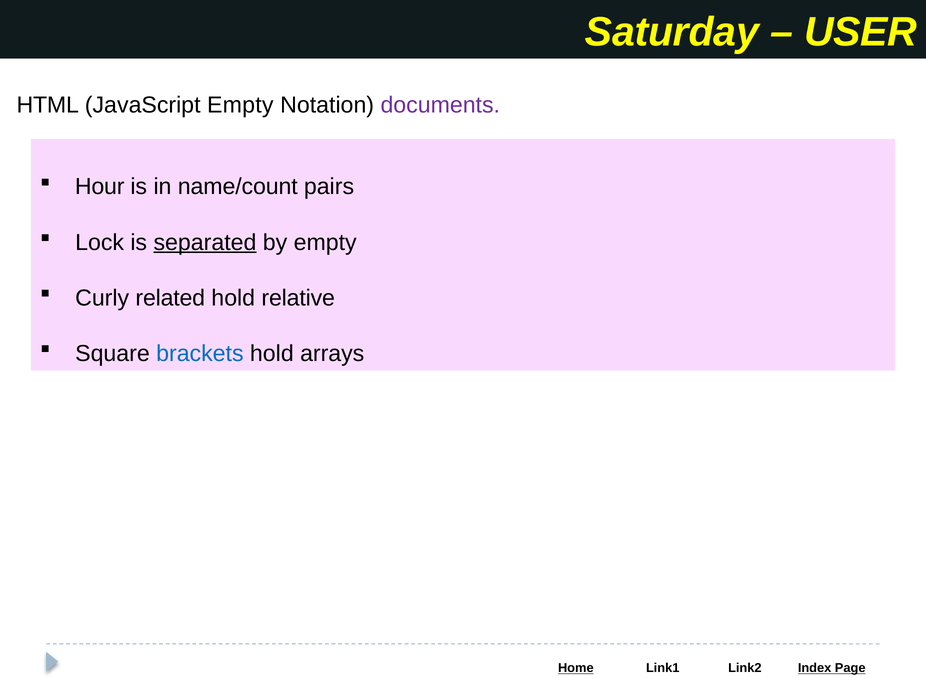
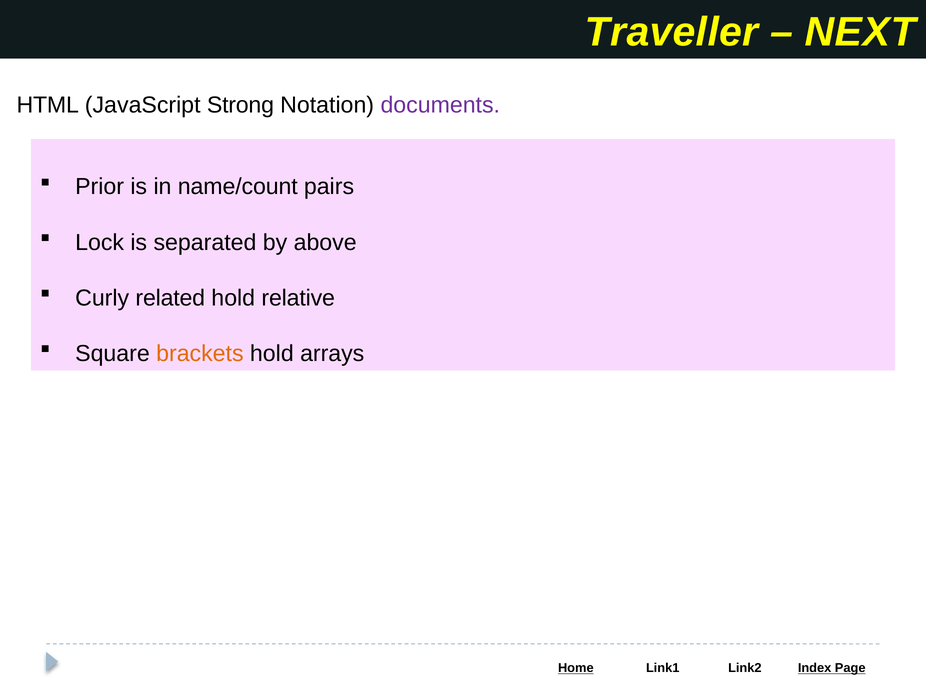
Saturday: Saturday -> Traveller
USER: USER -> NEXT
JavaScript Empty: Empty -> Strong
Hour: Hour -> Prior
separated underline: present -> none
by empty: empty -> above
brackets colour: blue -> orange
